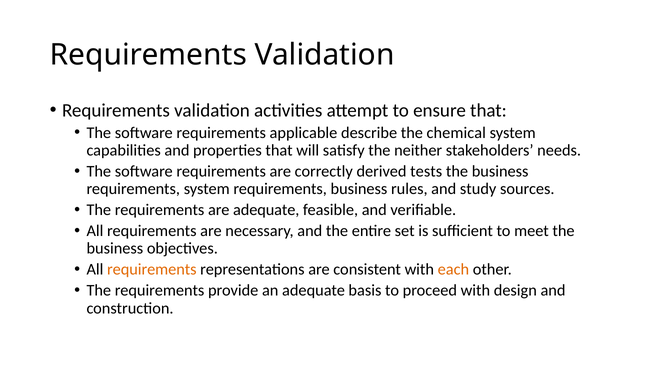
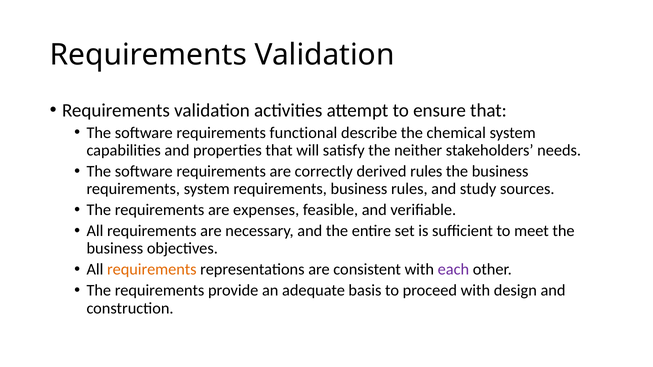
applicable: applicable -> functional
derived tests: tests -> rules
are adequate: adequate -> expenses
each colour: orange -> purple
